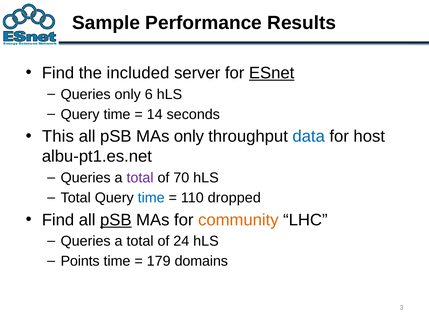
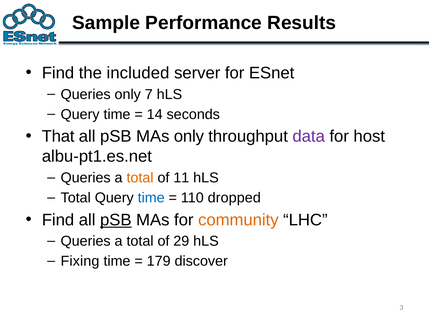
ESnet underline: present -> none
6: 6 -> 7
This: This -> That
data colour: blue -> purple
total at (140, 178) colour: purple -> orange
70: 70 -> 11
24: 24 -> 29
Points: Points -> Fixing
domains: domains -> discover
